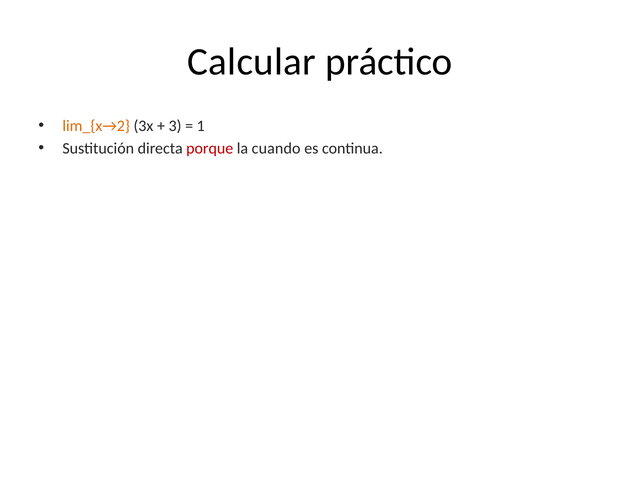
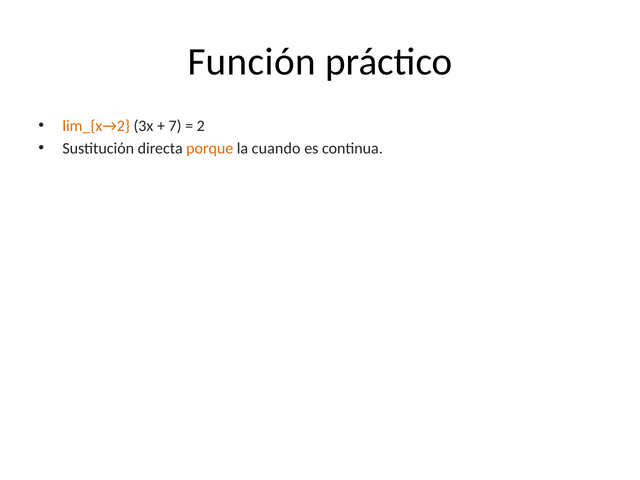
Calcular: Calcular -> Función
3: 3 -> 7
1: 1 -> 2
porque colour: red -> orange
